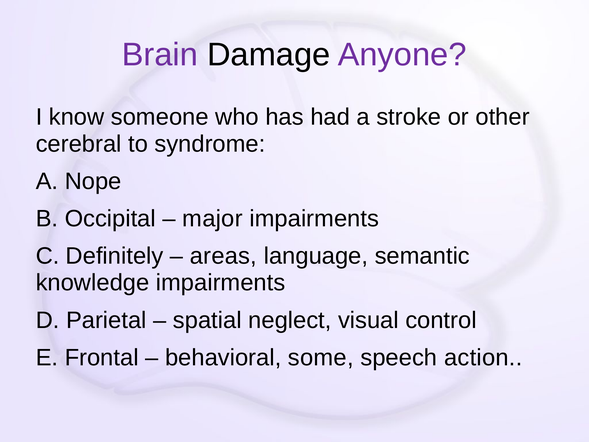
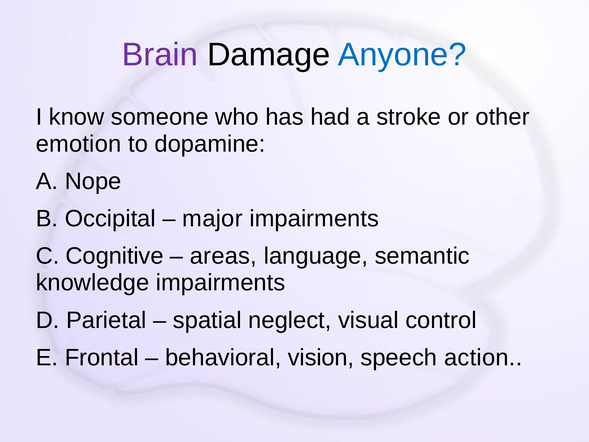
Anyone colour: purple -> blue
cerebral: cerebral -> emotion
syndrome: syndrome -> dopamine
Definitely: Definitely -> Cognitive
some: some -> vision
